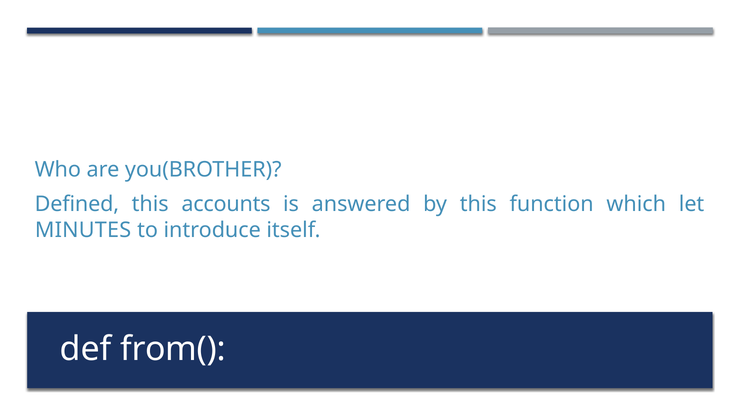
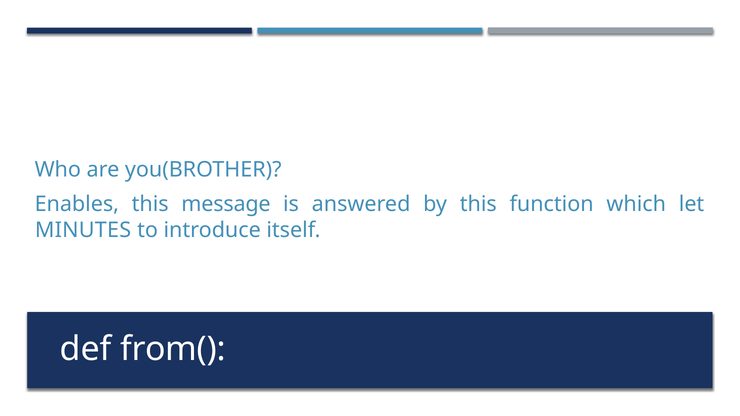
Defined: Defined -> Enables
accounts: accounts -> message
